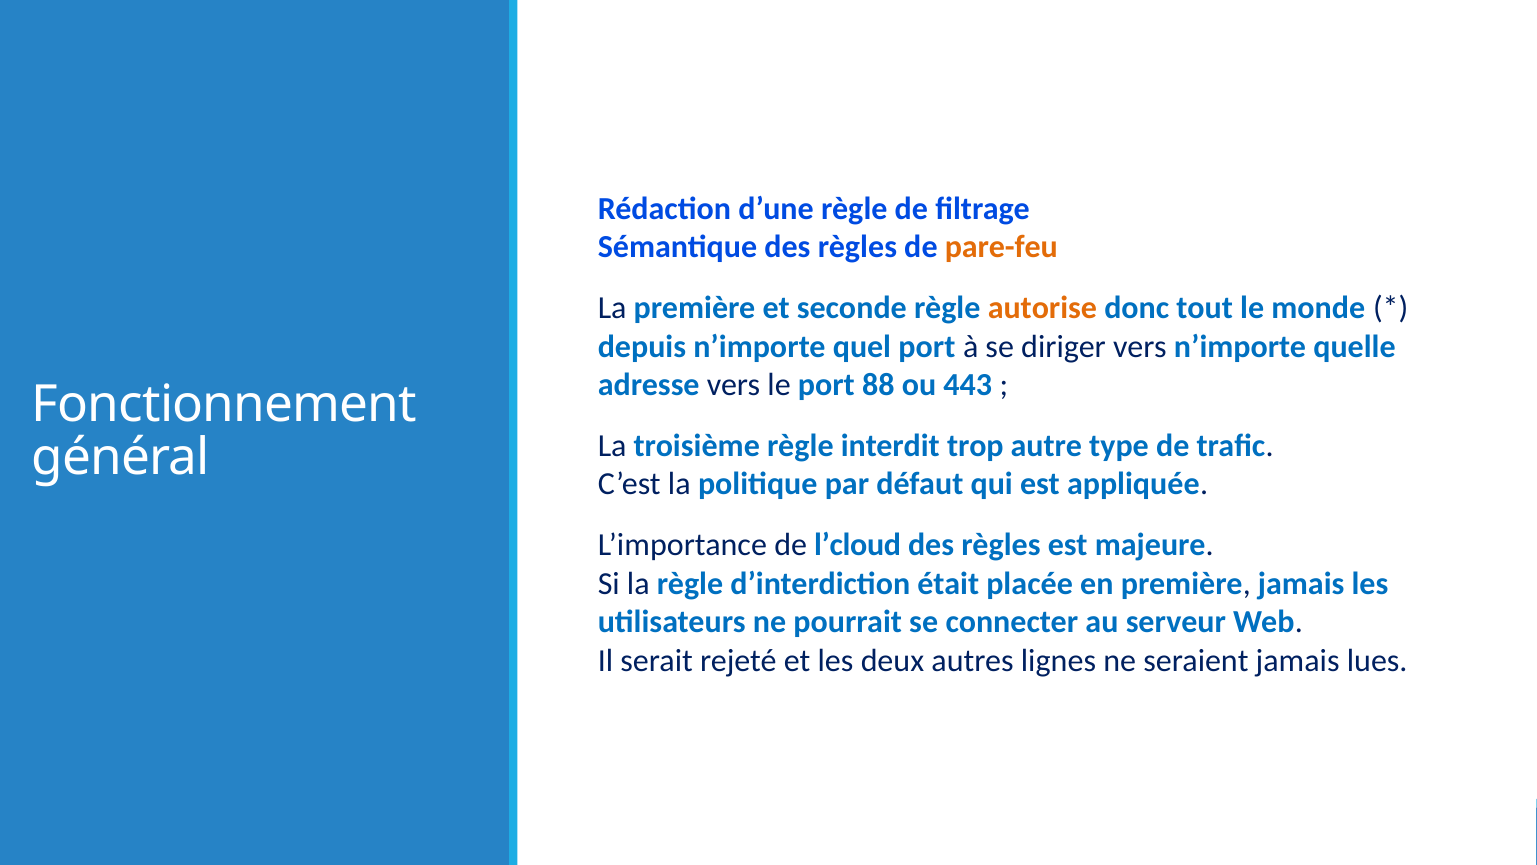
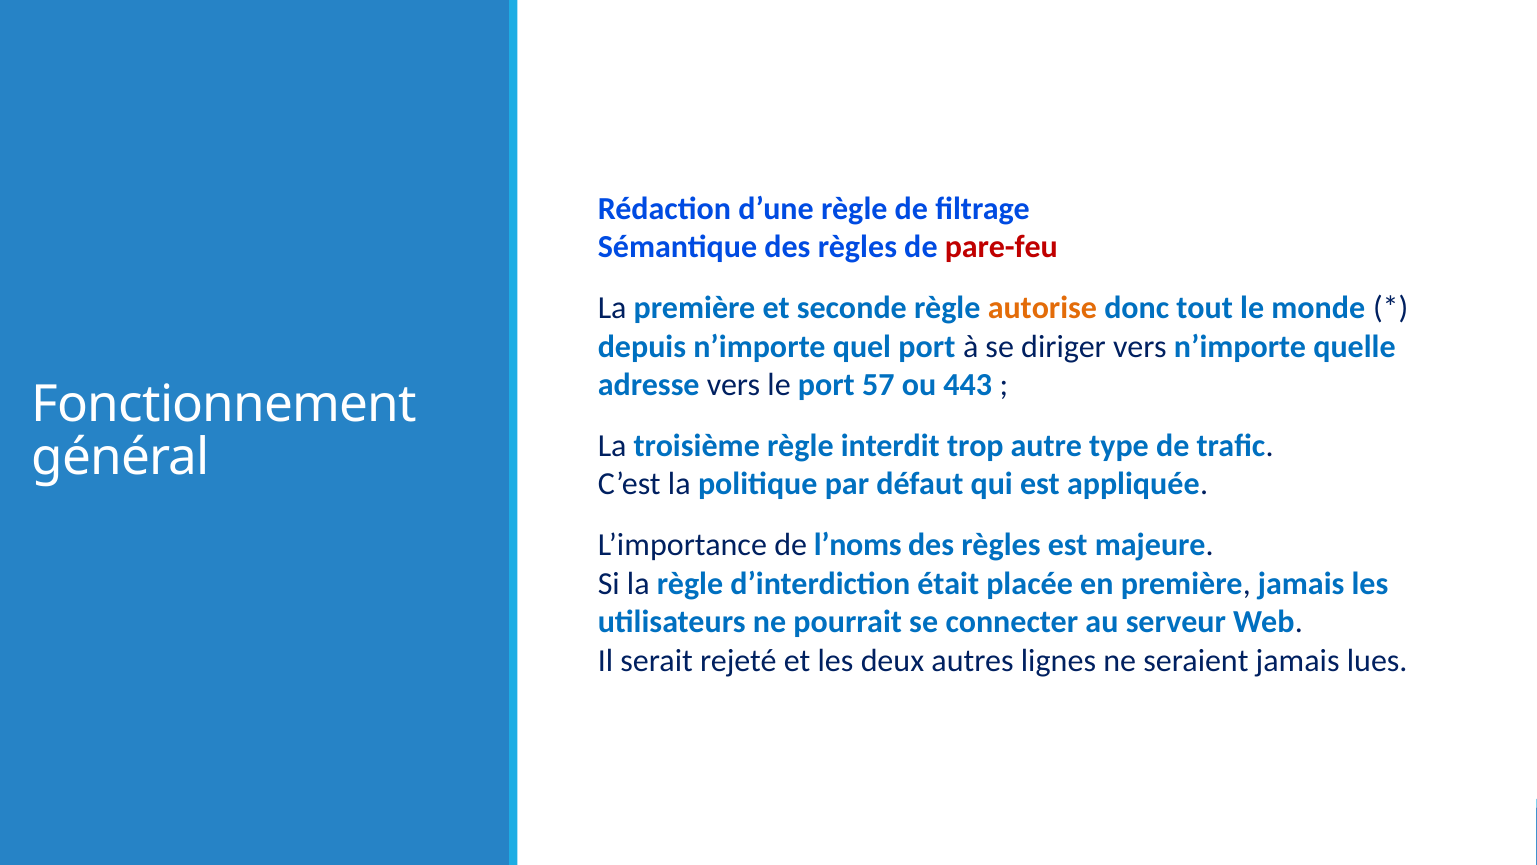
pare-feu colour: orange -> red
88: 88 -> 57
l’cloud: l’cloud -> l’noms
